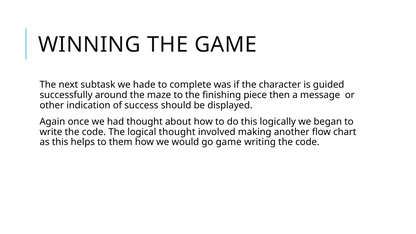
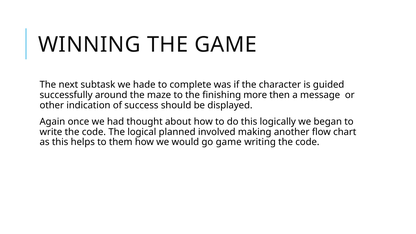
piece: piece -> more
logical thought: thought -> planned
